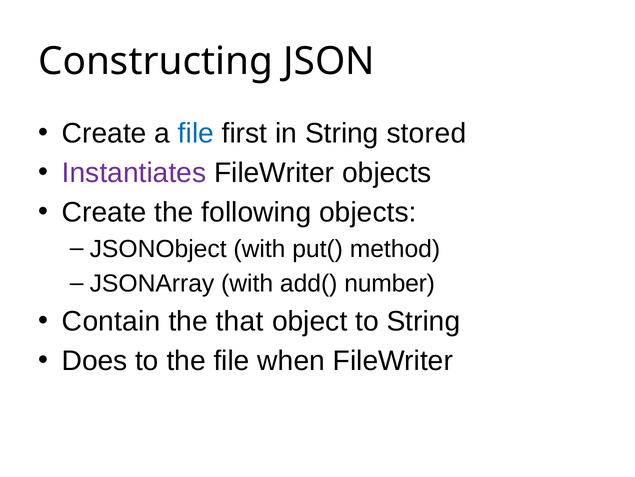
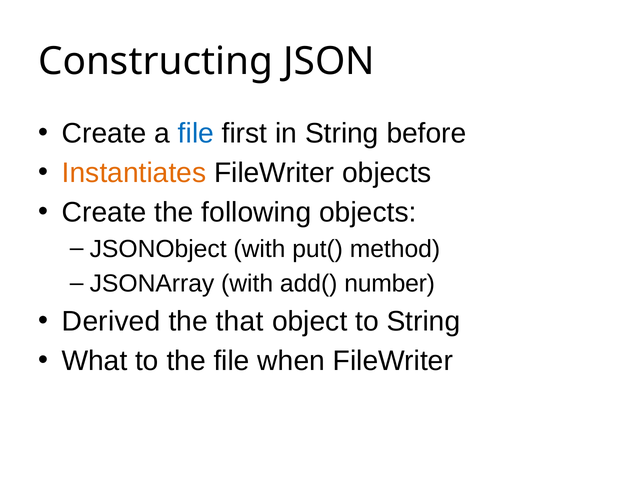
stored: stored -> before
Instantiates colour: purple -> orange
Contain: Contain -> Derived
Does: Does -> What
